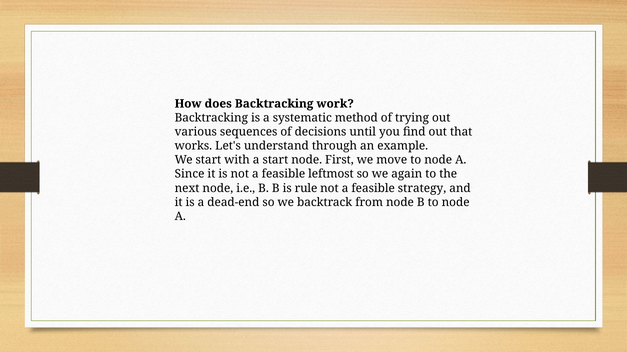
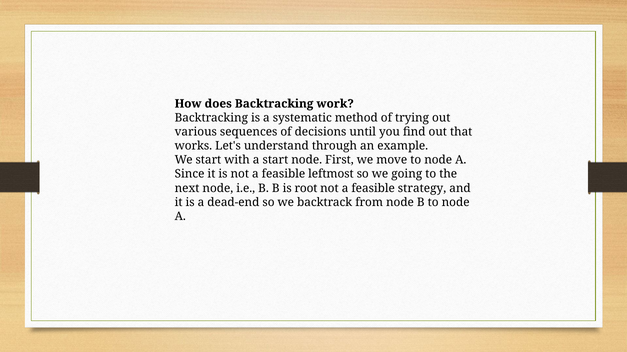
again: again -> going
rule: rule -> root
